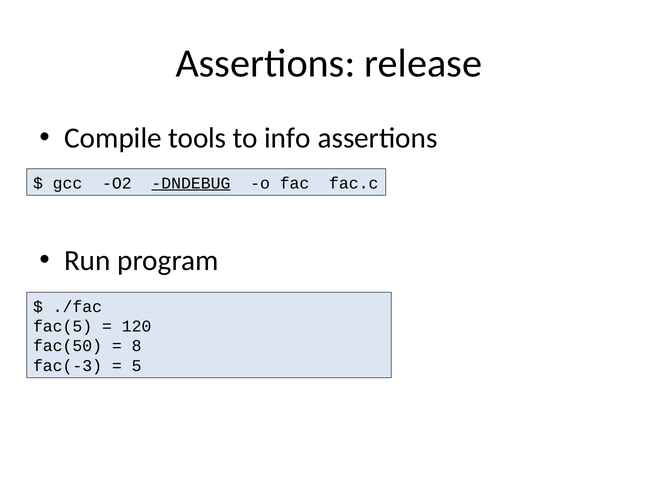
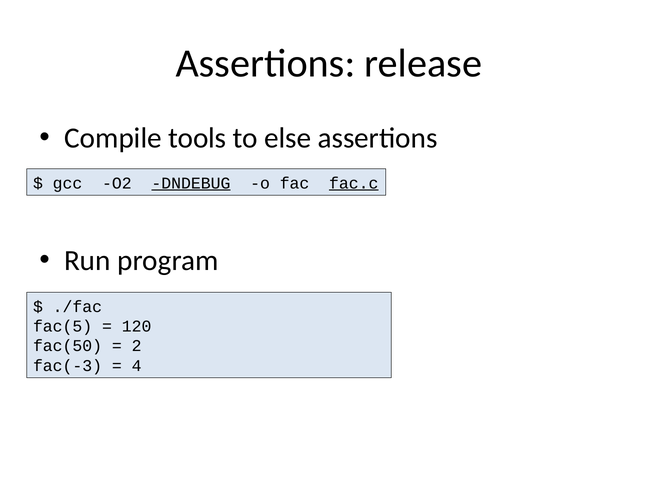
info: info -> else
fac.c underline: none -> present
8: 8 -> 2
5: 5 -> 4
